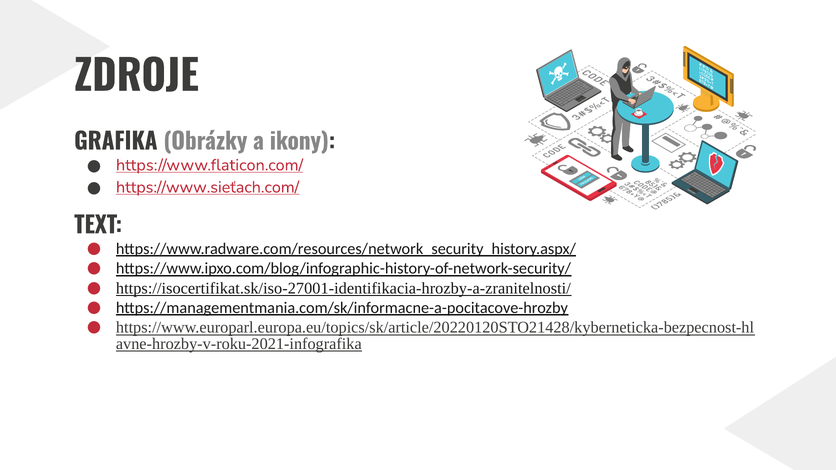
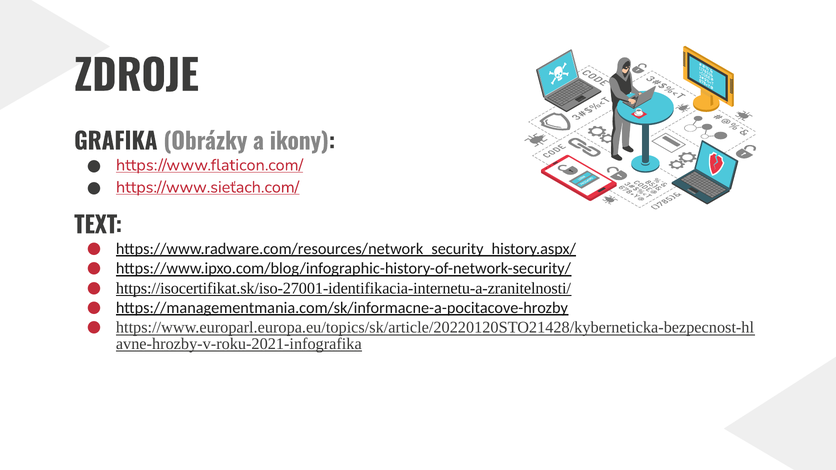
https://isocertifikat.sk/iso-27001-identifikacia-hrozby-a-zranitelnosti/: https://isocertifikat.sk/iso-27001-identifikacia-hrozby-a-zranitelnosti/ -> https://isocertifikat.sk/iso-27001-identifikacia-internetu-a-zranitelnosti/
